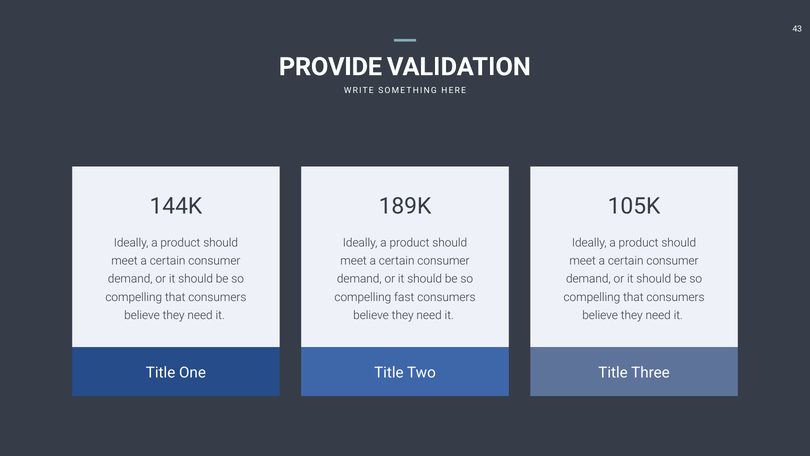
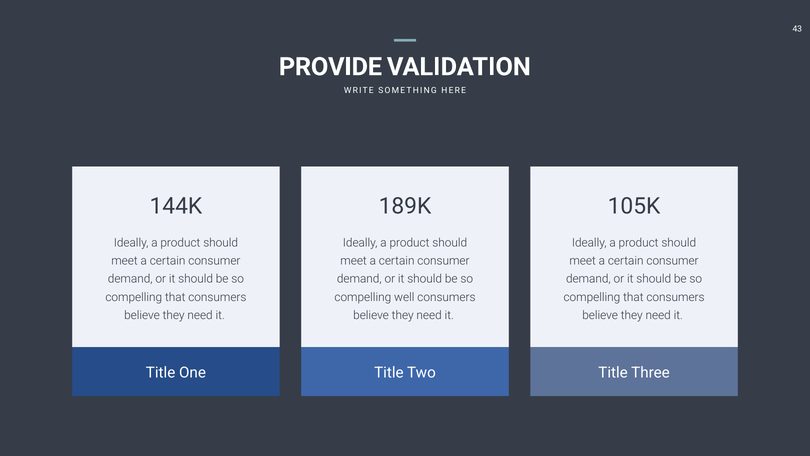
fast: fast -> well
